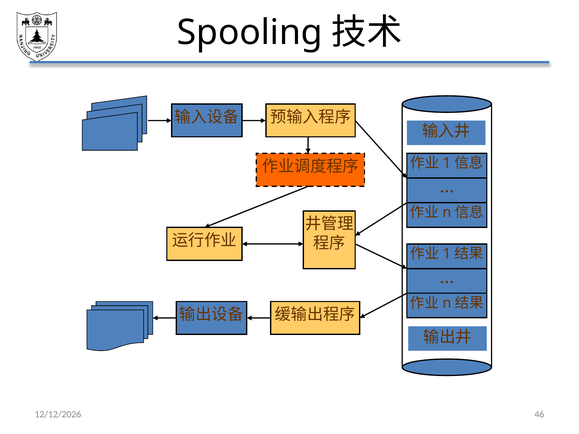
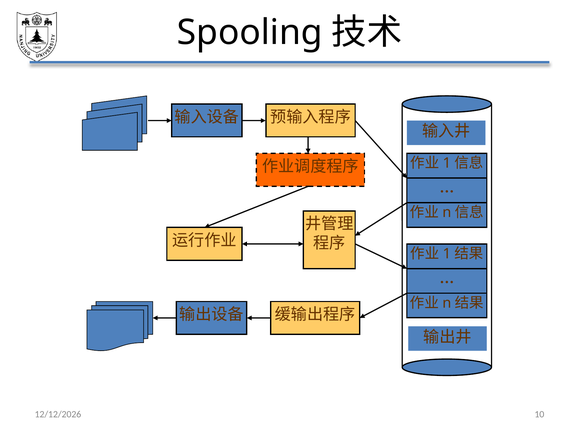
46: 46 -> 10
